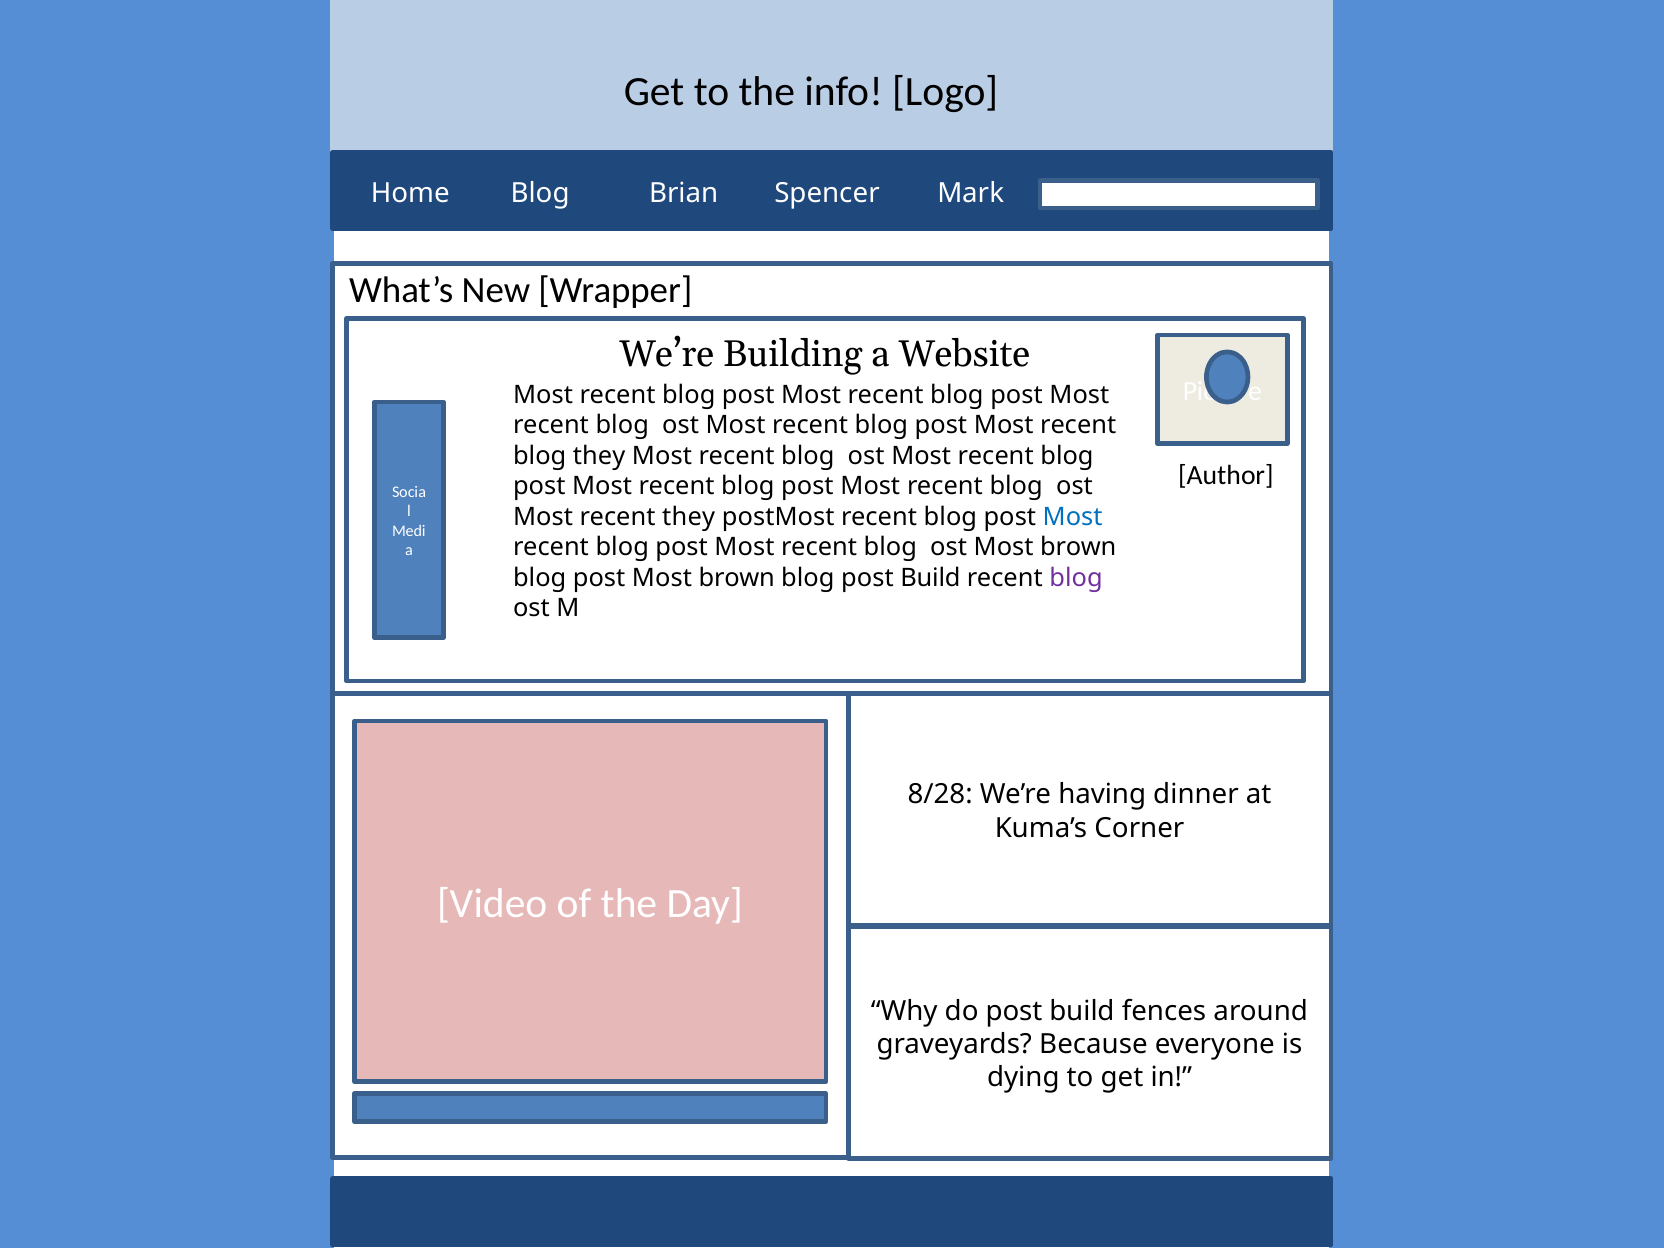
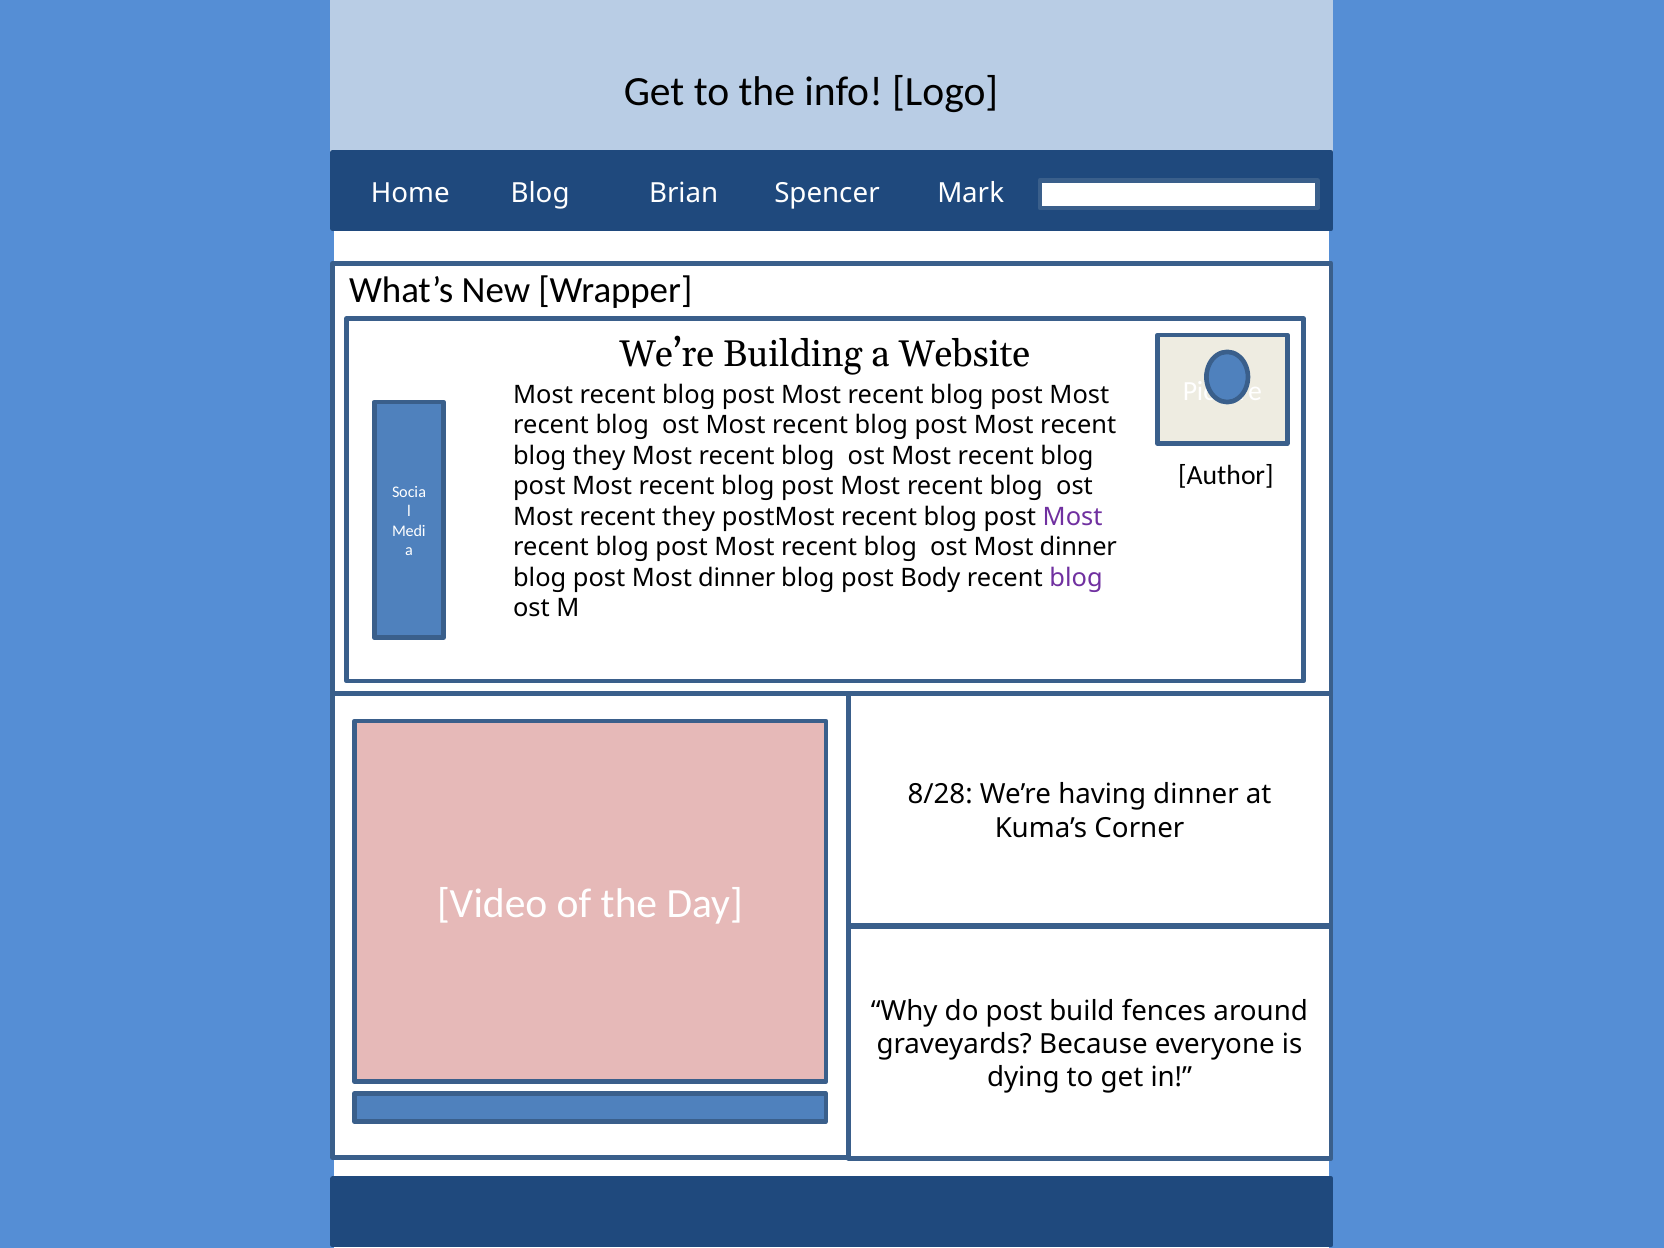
Most at (1073, 517) colour: blue -> purple
ost Most brown: brown -> dinner
post Most brown: brown -> dinner
blog post Build: Build -> Body
